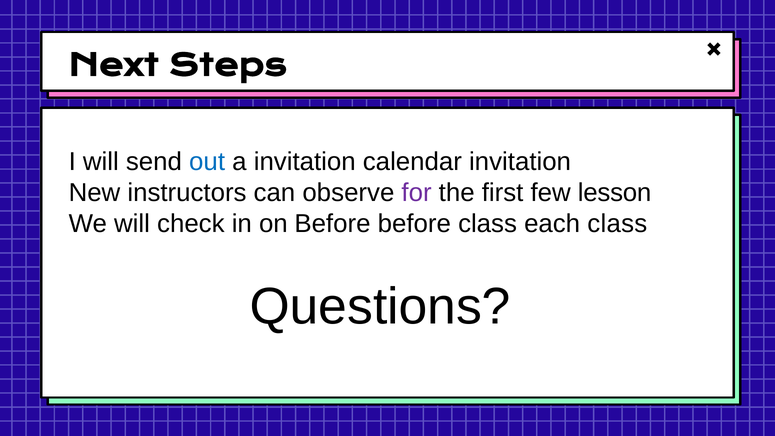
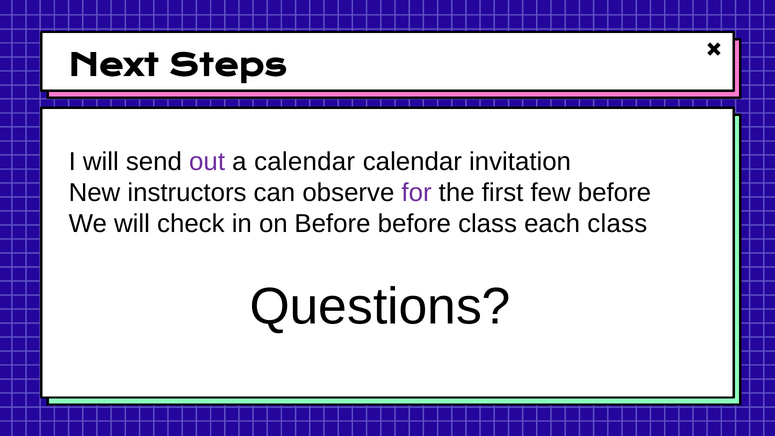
out colour: blue -> purple
a invitation: invitation -> calendar
few lesson: lesson -> before
